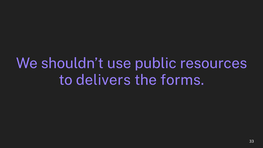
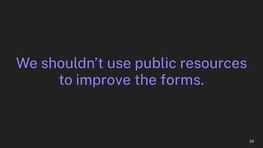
delivers: delivers -> improve
